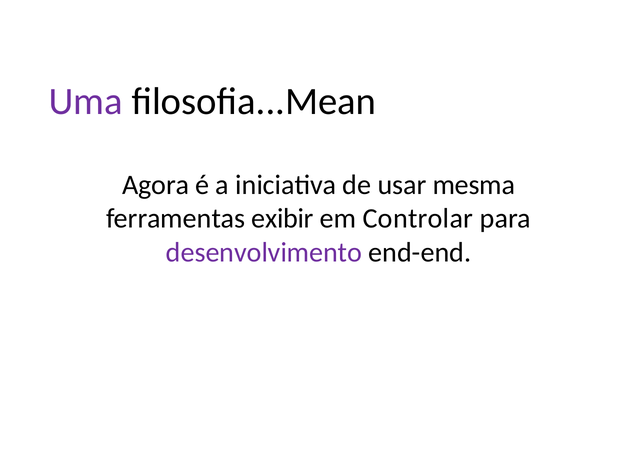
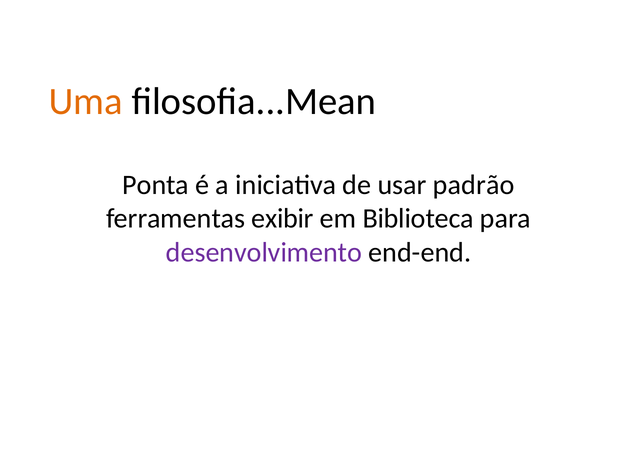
Uma colour: purple -> orange
Agora: Agora -> Ponta
mesma: mesma -> padrão
Controlar: Controlar -> Biblioteca
